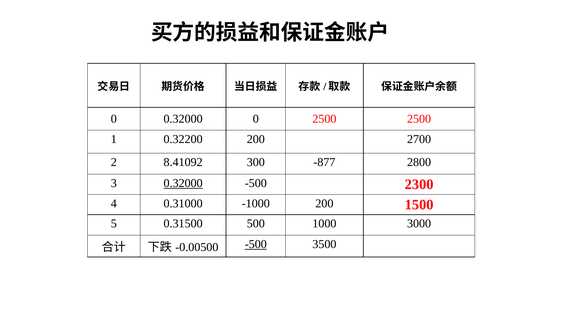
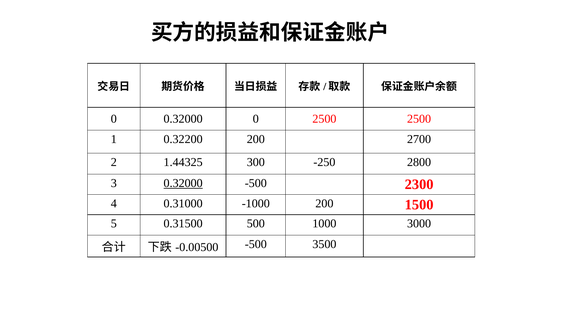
8.41092: 8.41092 -> 1.44325
-877: -877 -> -250
-500 at (256, 245) underline: present -> none
